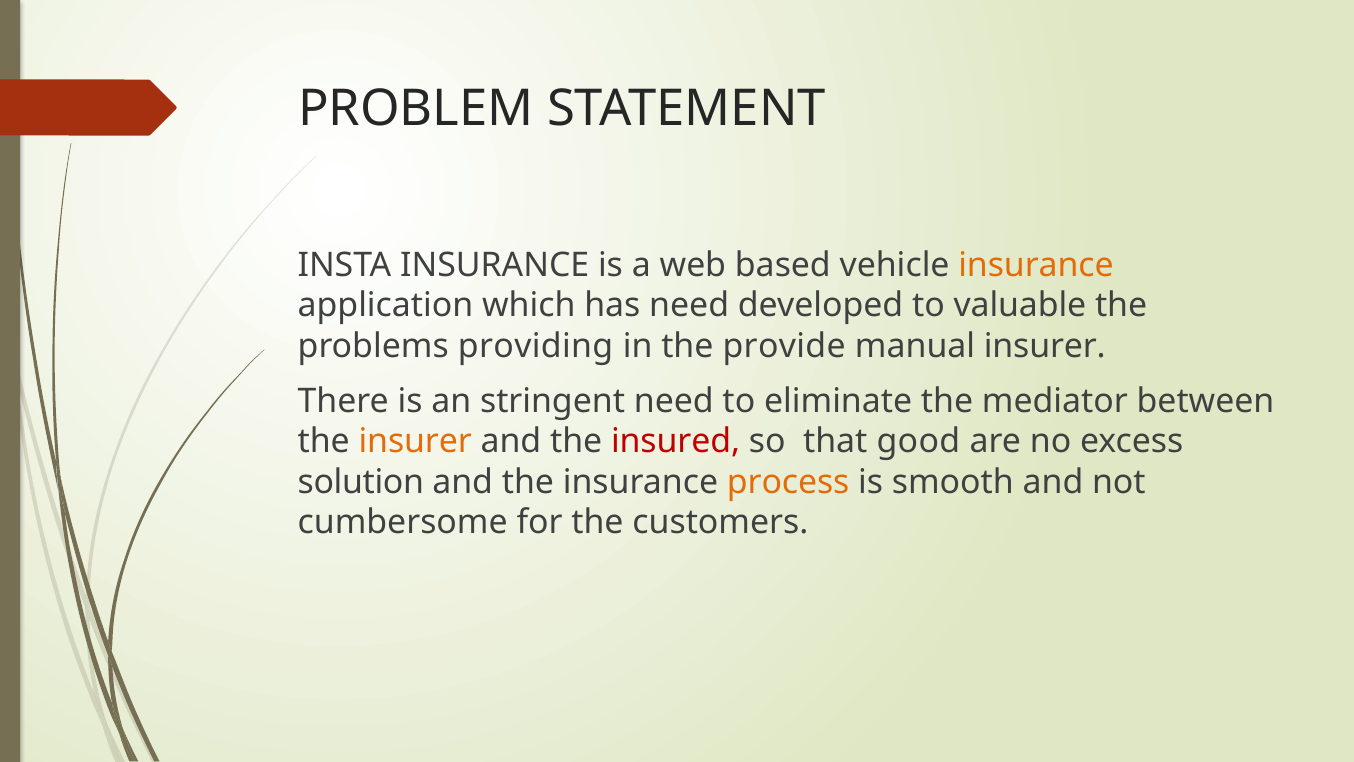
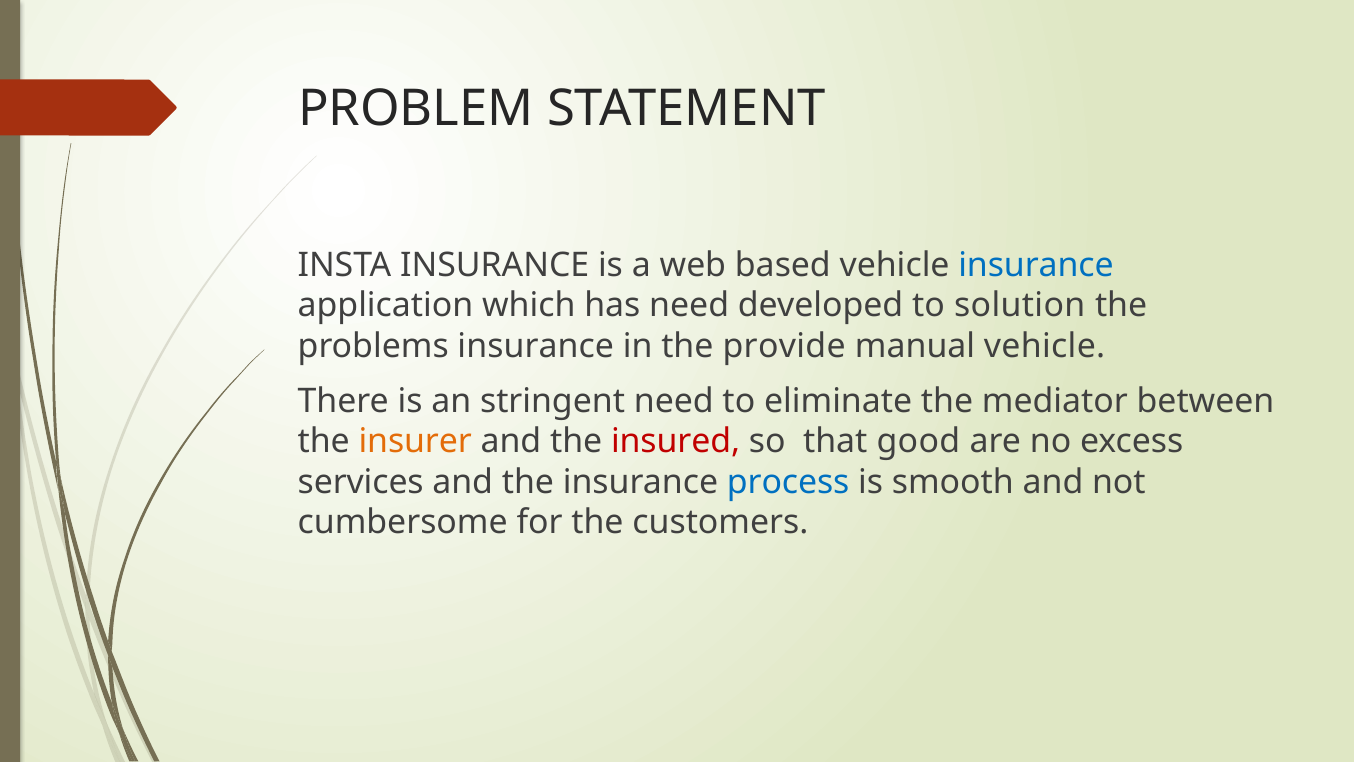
insurance at (1036, 265) colour: orange -> blue
valuable: valuable -> solution
problems providing: providing -> insurance
manual insurer: insurer -> vehicle
solution: solution -> services
process colour: orange -> blue
